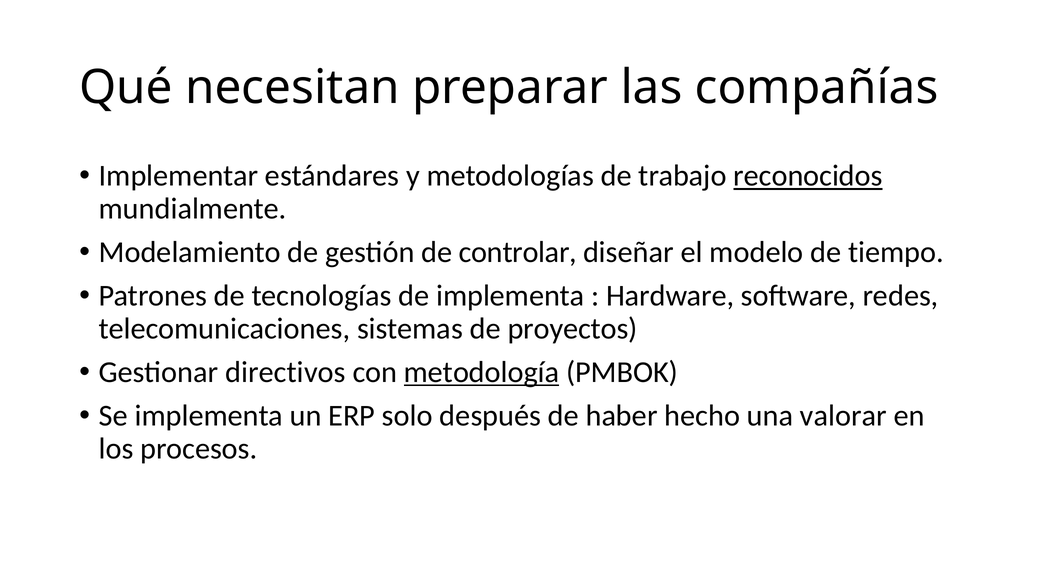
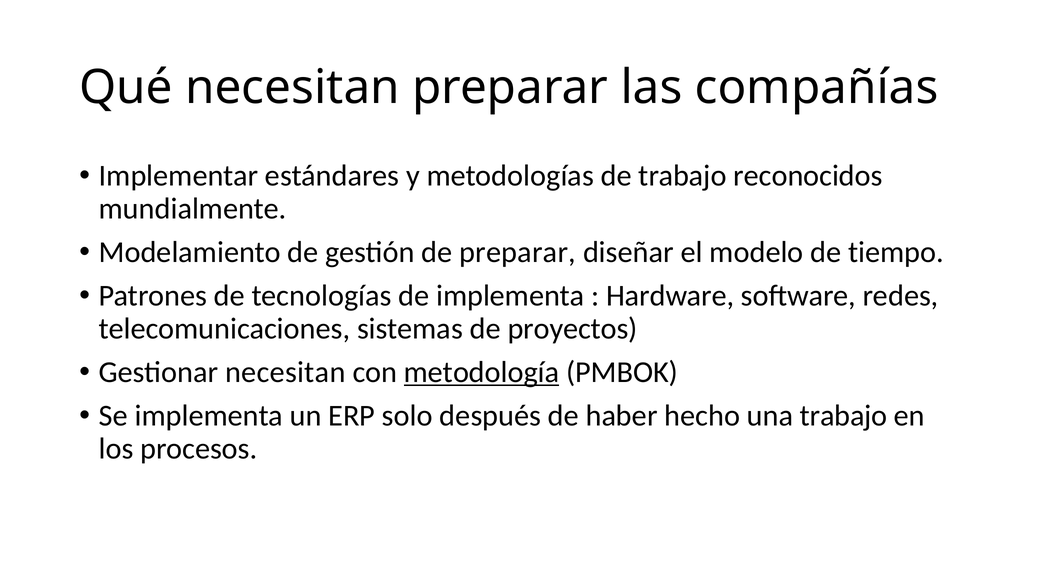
reconocidos underline: present -> none
de controlar: controlar -> preparar
Gestionar directivos: directivos -> necesitan
una valorar: valorar -> trabajo
